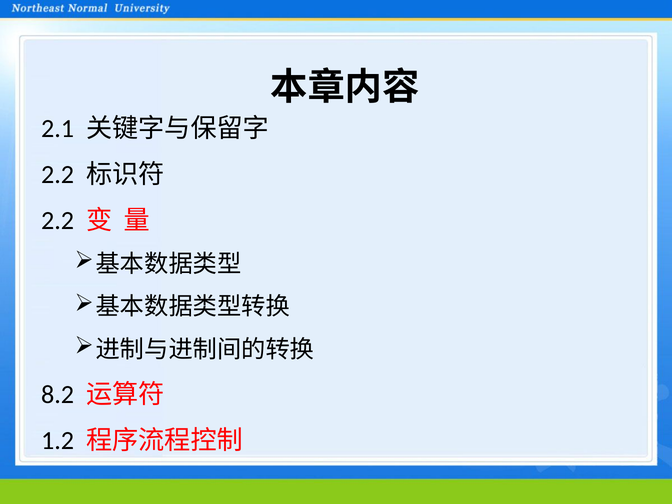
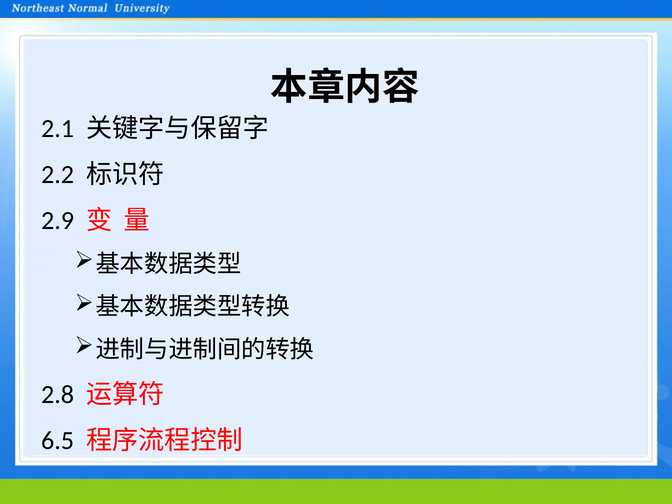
2.2 at (58, 221): 2.2 -> 2.9
8.2: 8.2 -> 2.8
1.2: 1.2 -> 6.5
